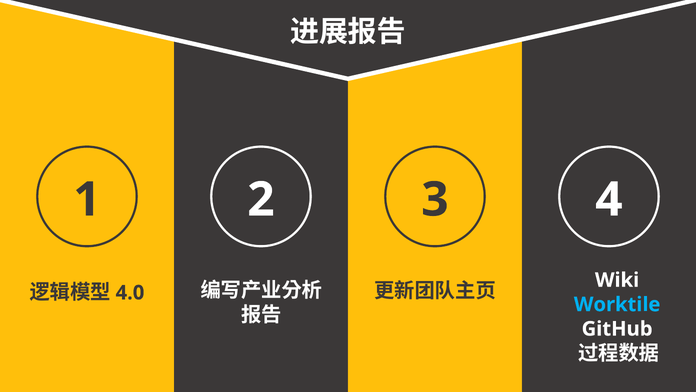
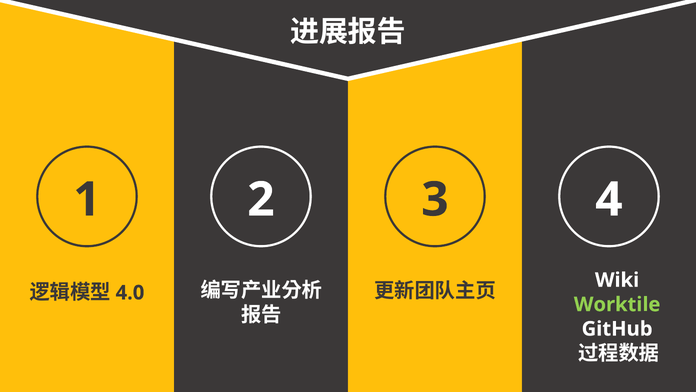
Worktile colour: light blue -> light green
